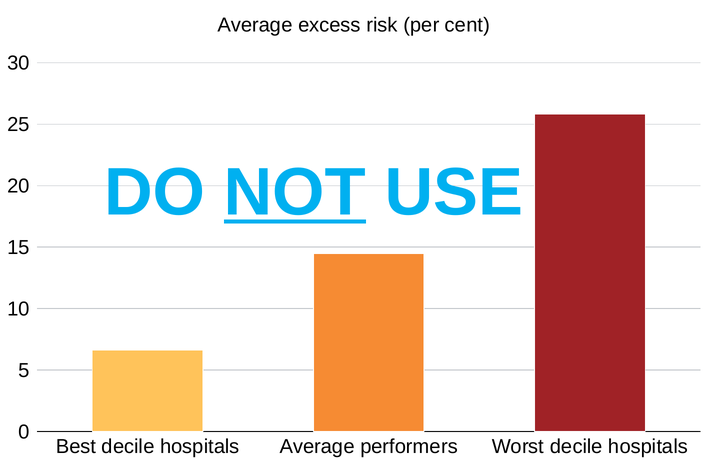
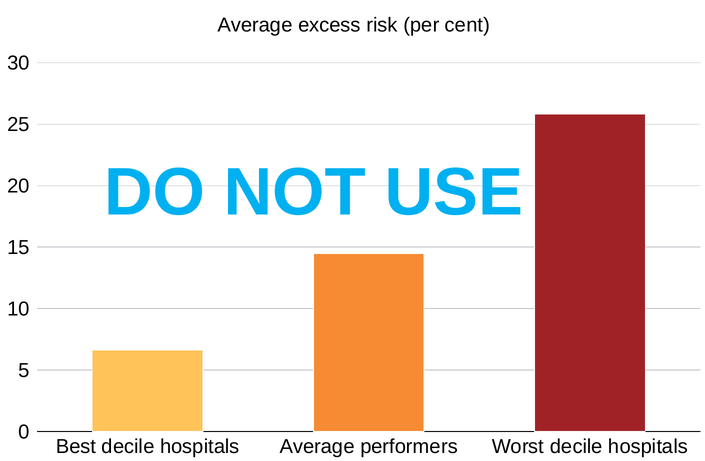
NOT underline: present -> none
